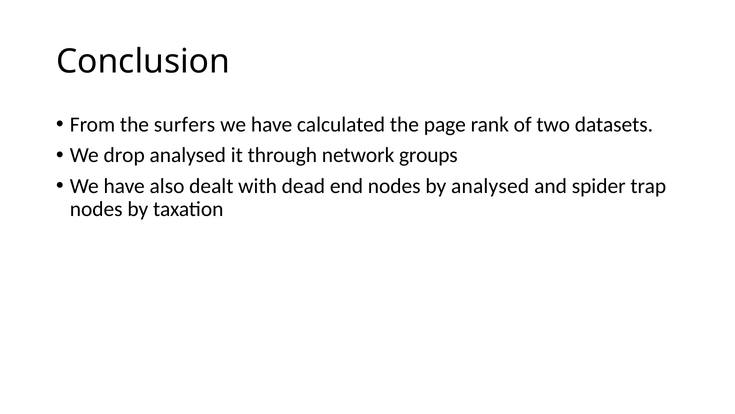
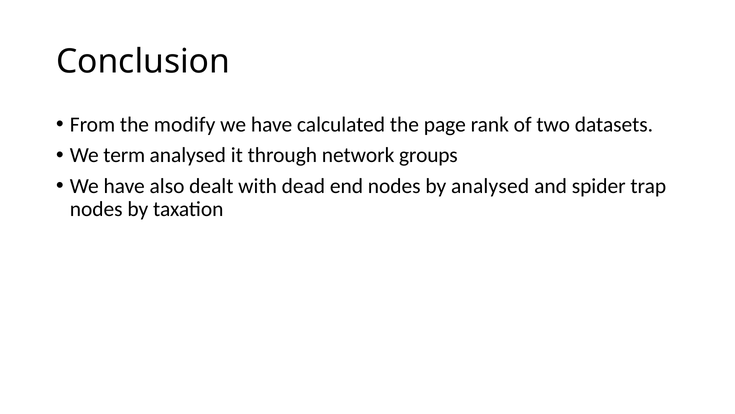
surfers: surfers -> modify
drop: drop -> term
